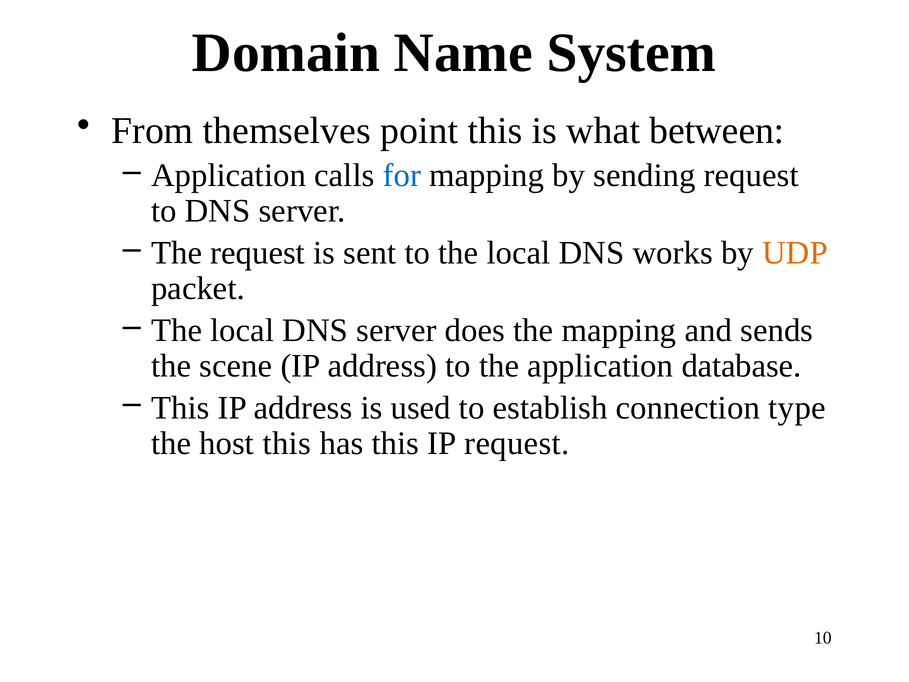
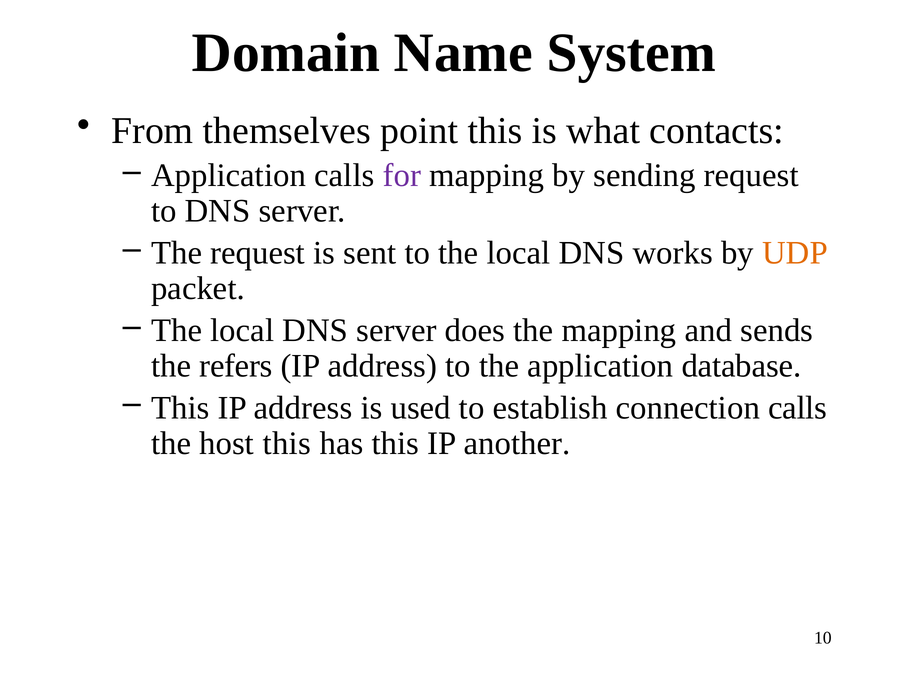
between: between -> contacts
for colour: blue -> purple
scene: scene -> refers
connection type: type -> calls
IP request: request -> another
